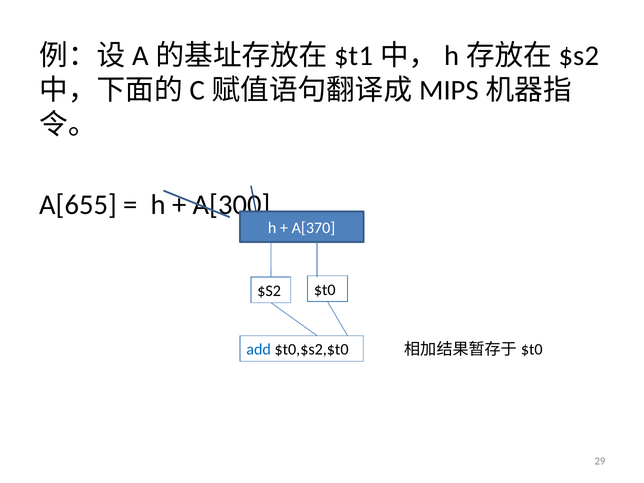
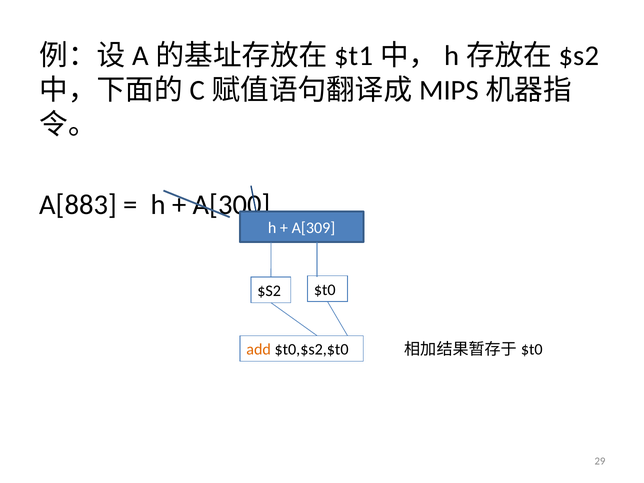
A[655: A[655 -> A[883
A[370: A[370 -> A[309
add colour: blue -> orange
